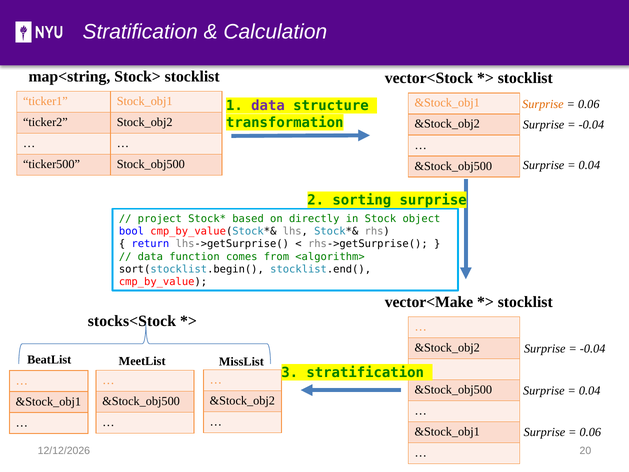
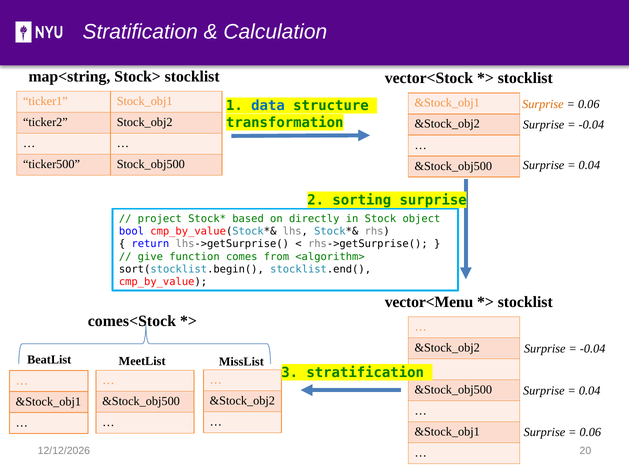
data at (268, 106) colour: purple -> blue
data at (150, 256): data -> give
vector<Make: vector<Make -> vector<Menu
stocks<Stock: stocks<Stock -> comes<Stock
